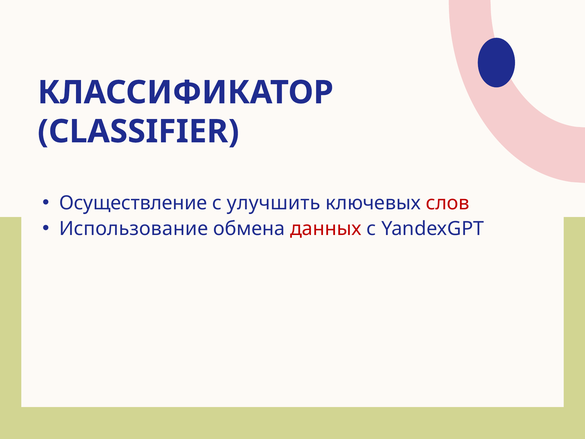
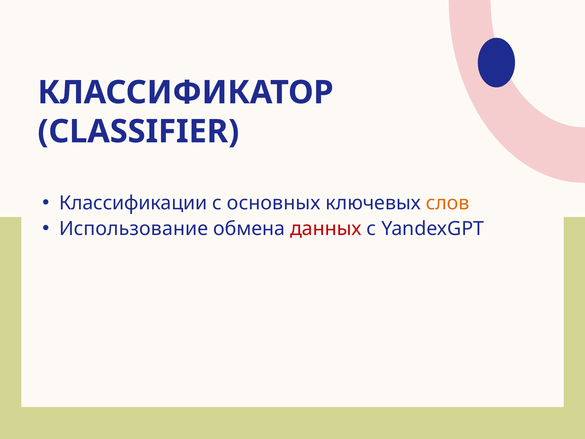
Осуществление: Осуществление -> Классификации
улучшить: улучшить -> основных
слов colour: red -> orange
